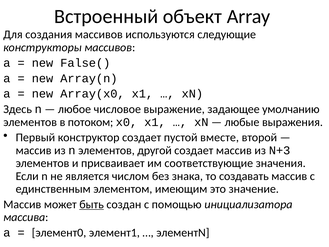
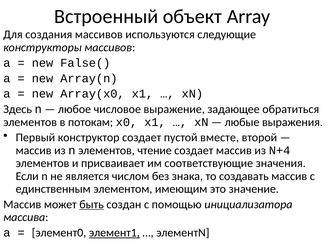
умолчанию: умолчанию -> обратиться
потоком: потоком -> потокам
другой: другой -> чтение
N+3: N+3 -> N+4
элемент1 underline: none -> present
